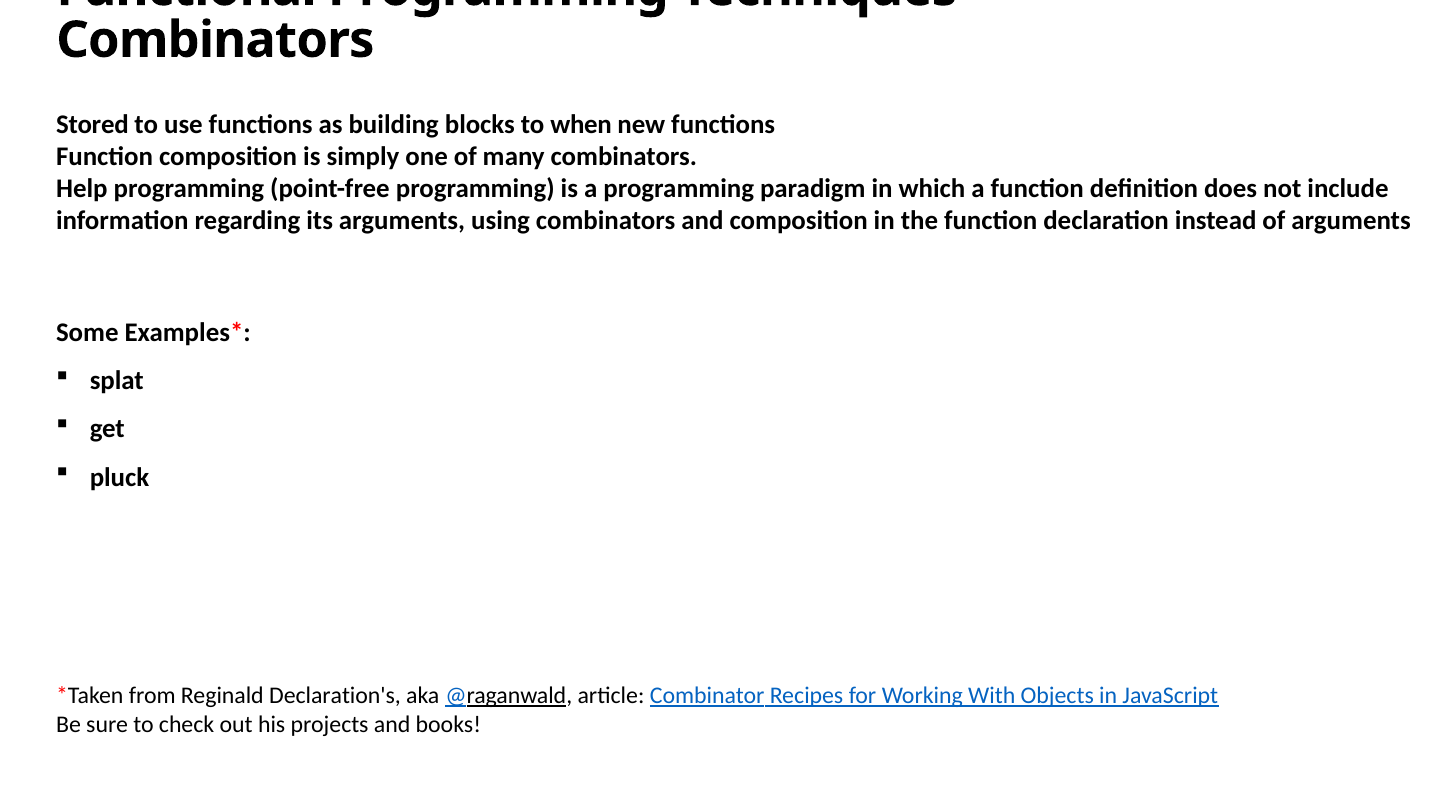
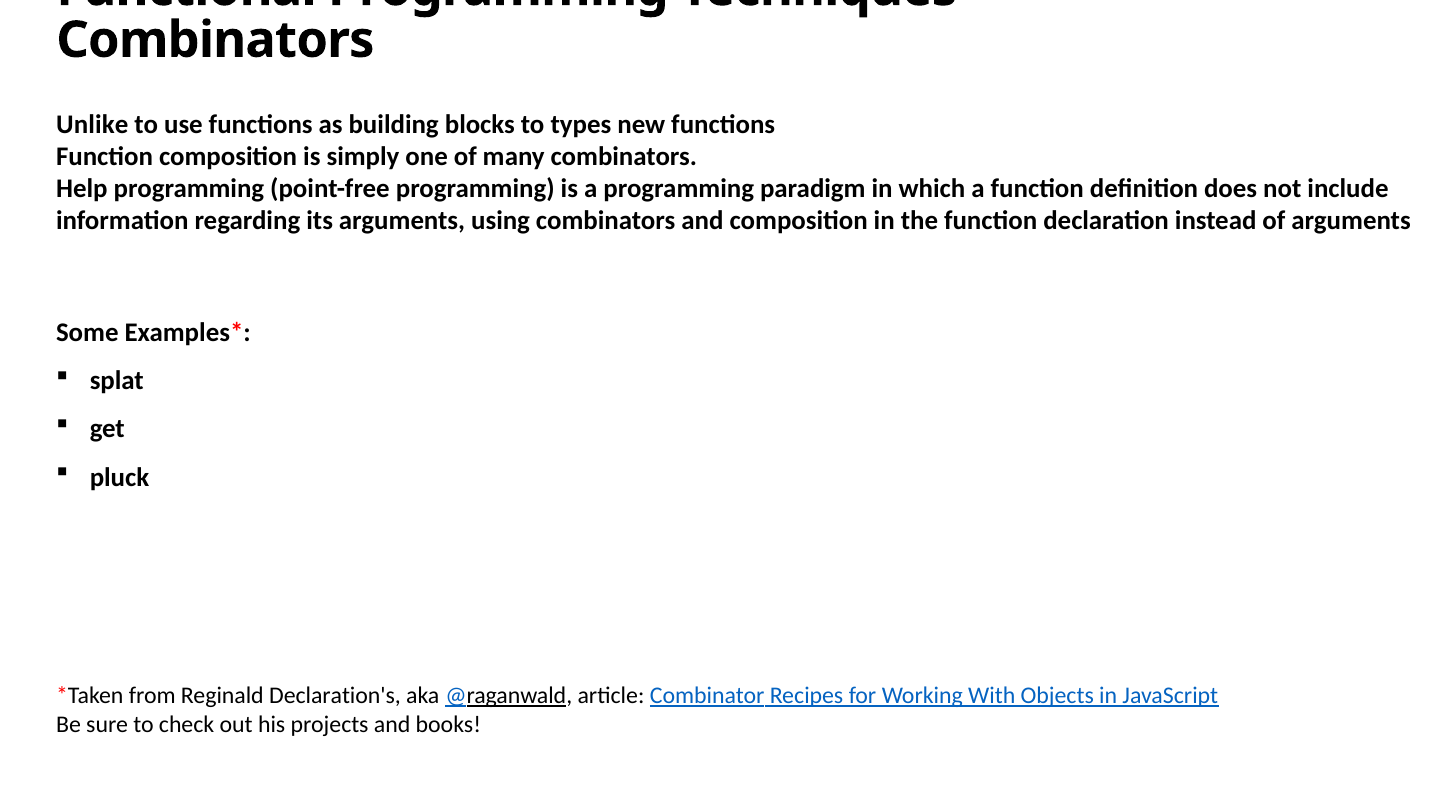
Stored: Stored -> Unlike
when: when -> types
